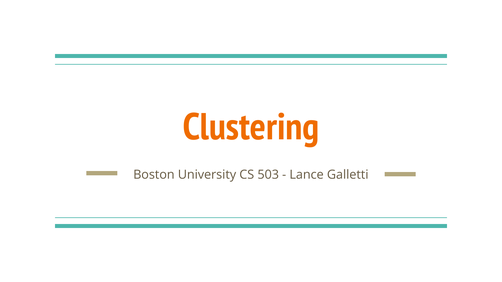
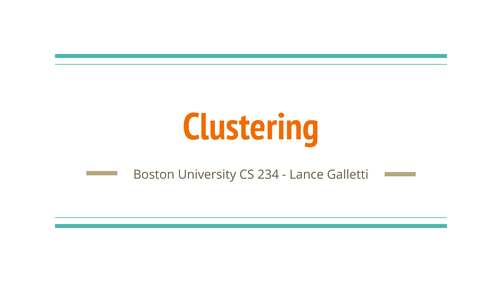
503: 503 -> 234
